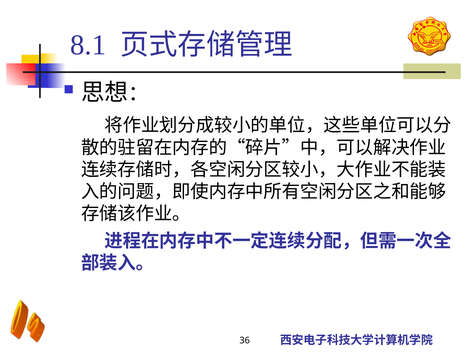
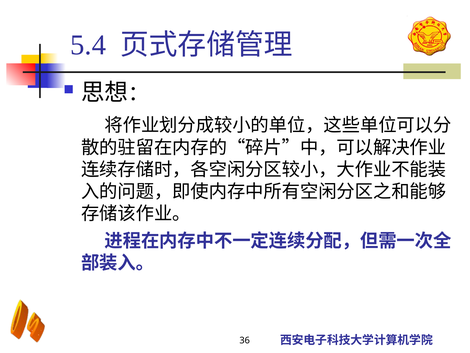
8.1: 8.1 -> 5.4
